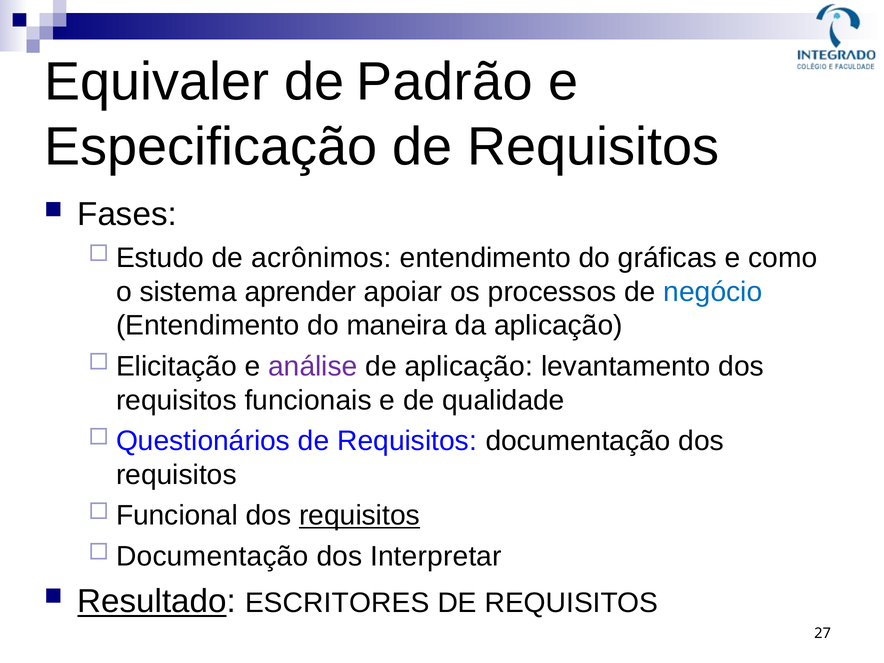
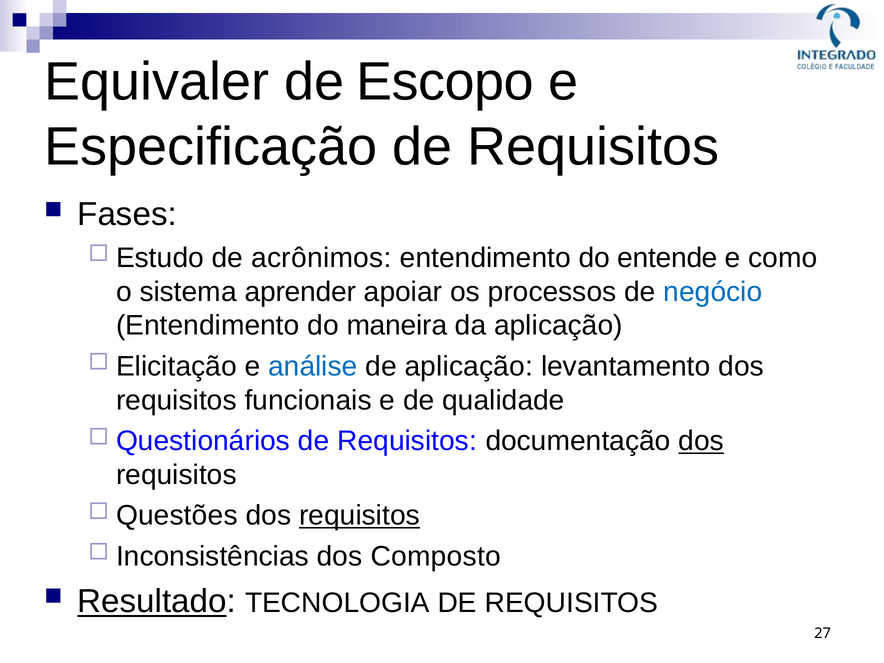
Padrão: Padrão -> Escopo
gráficas: gráficas -> entende
análise colour: purple -> blue
dos at (701, 441) underline: none -> present
Funcional: Funcional -> Questões
Documentação at (212, 556): Documentação -> Inconsistências
Interpretar: Interpretar -> Composto
ESCRITORES: ESCRITORES -> TECNOLOGIA
